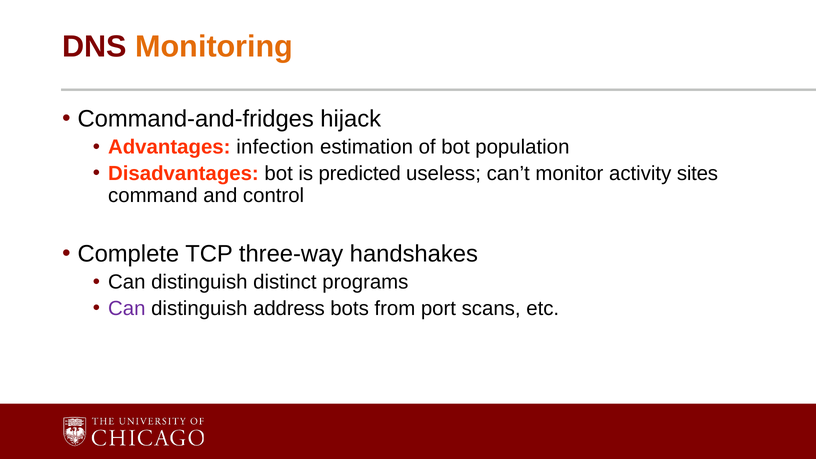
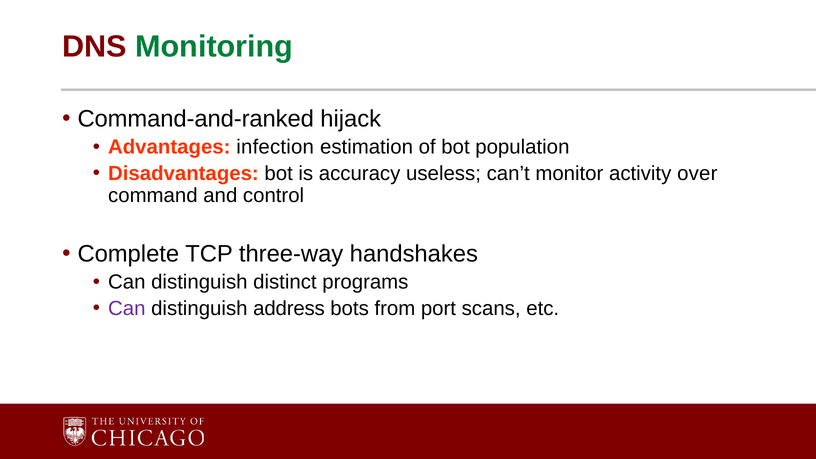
Monitoring colour: orange -> green
Command-and-fridges: Command-and-fridges -> Command-and-ranked
predicted: predicted -> accuracy
sites: sites -> over
